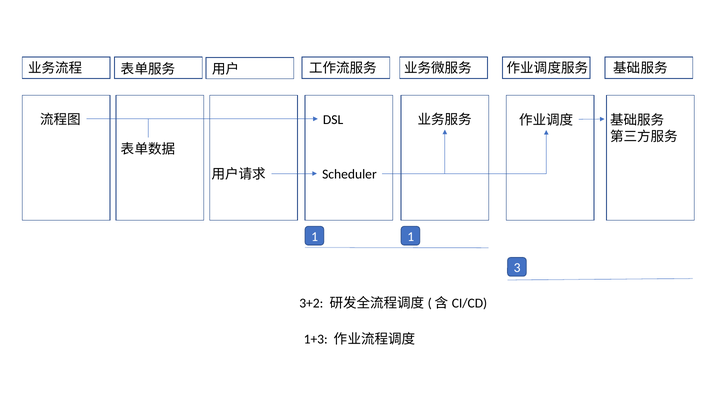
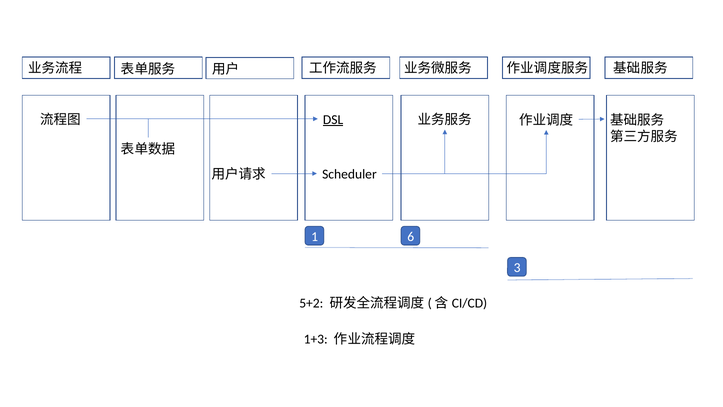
DSL underline: none -> present
1 1: 1 -> 6
3+2: 3+2 -> 5+2
